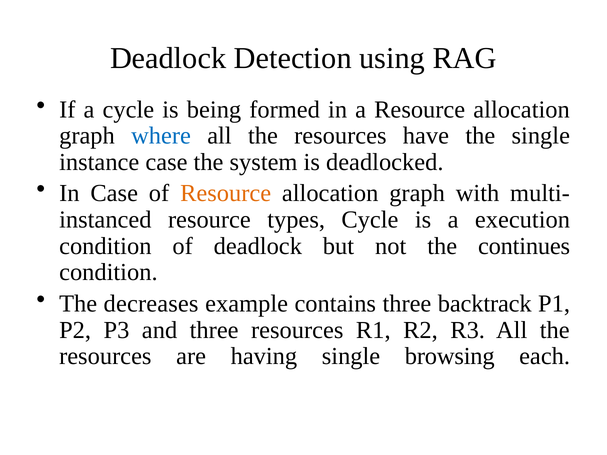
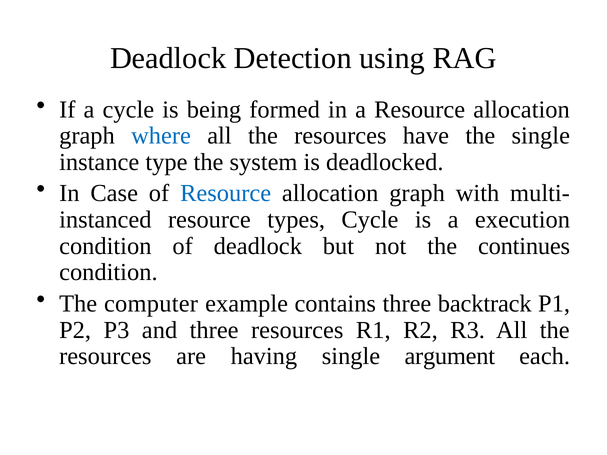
instance case: case -> type
Resource at (226, 193) colour: orange -> blue
decreases: decreases -> computer
browsing: browsing -> argument
